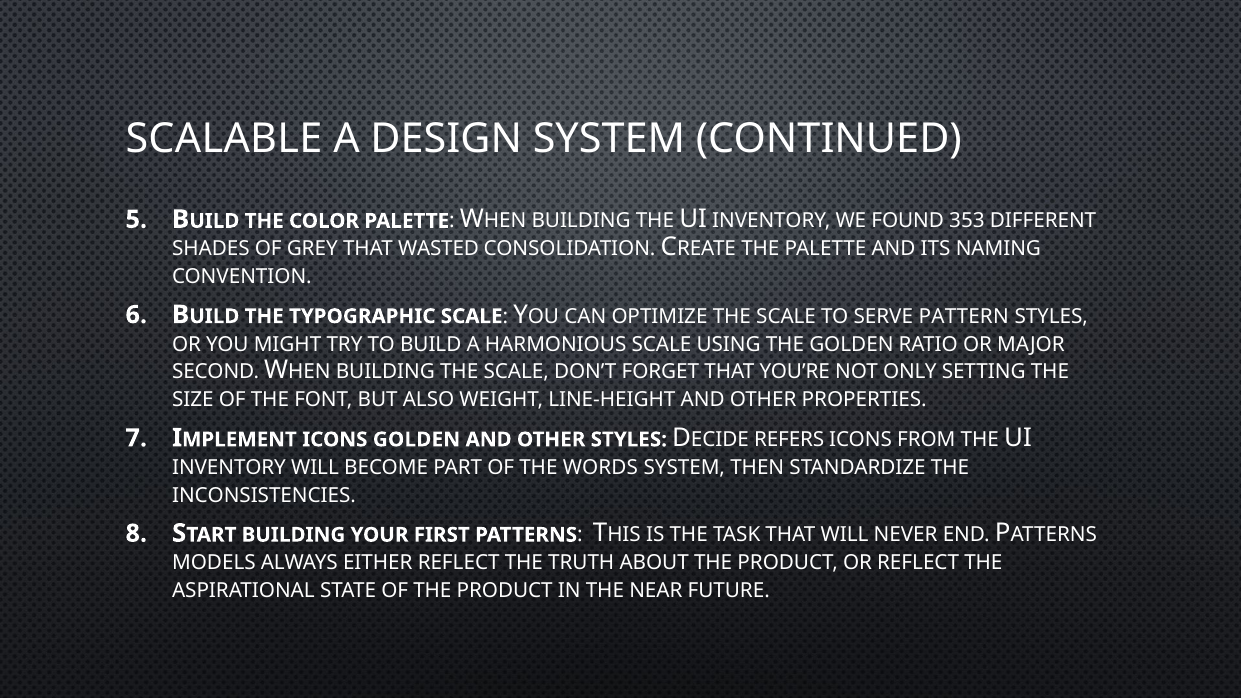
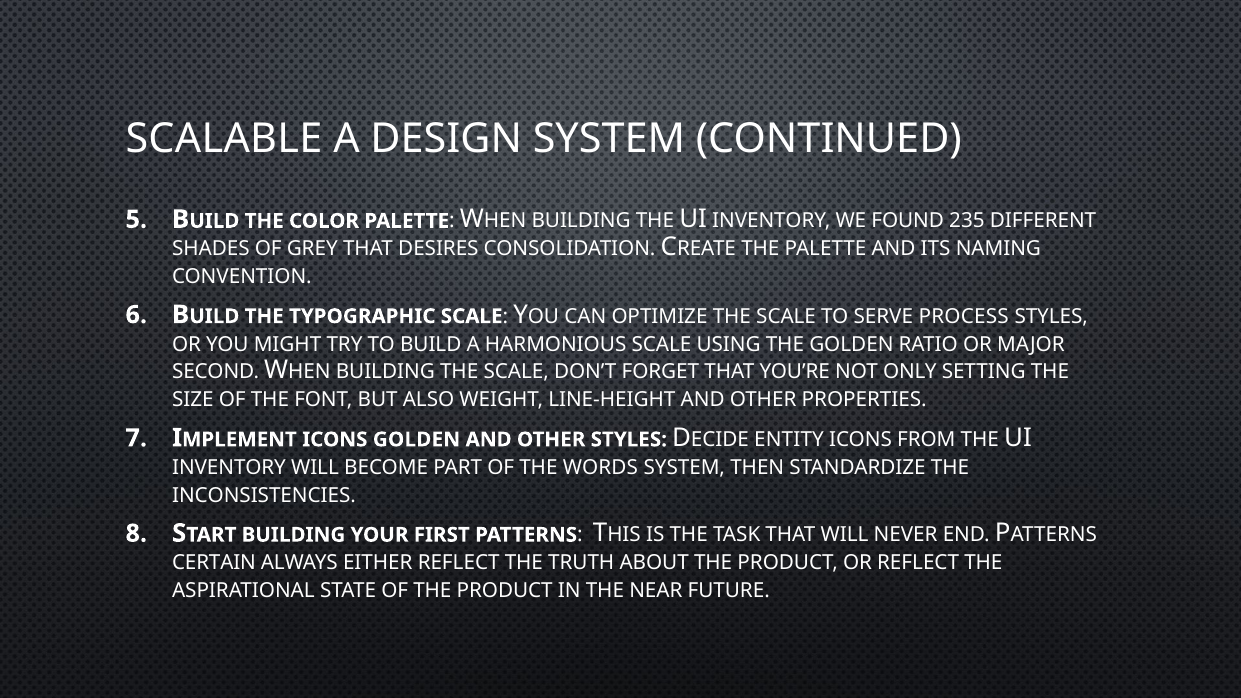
353: 353 -> 235
WASTED: WASTED -> DESIRES
PATTERN: PATTERN -> PROCESS
REFERS: REFERS -> ENTITY
MODELS: MODELS -> CERTAIN
